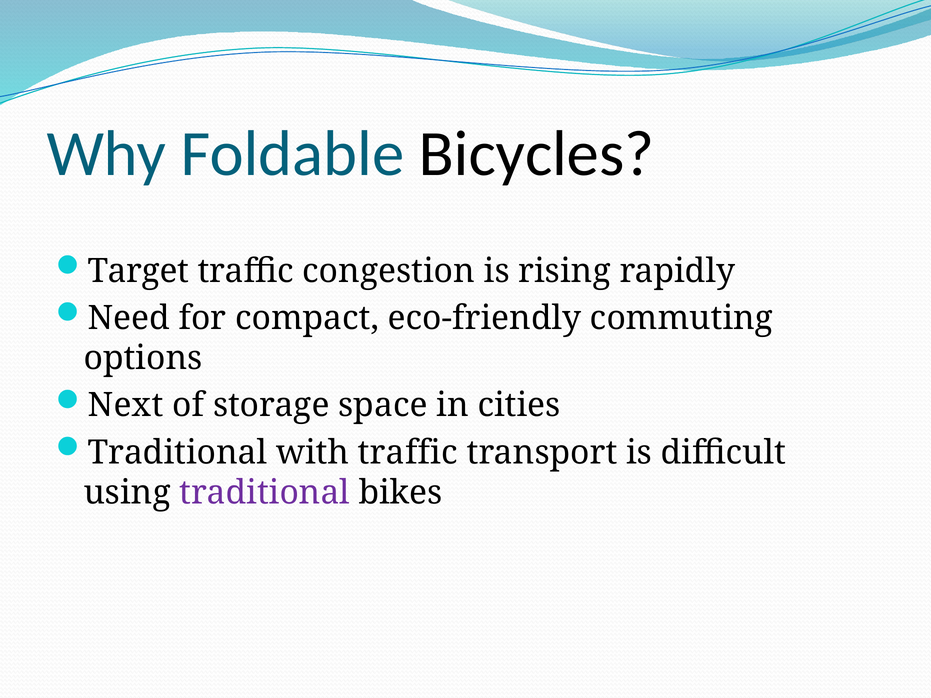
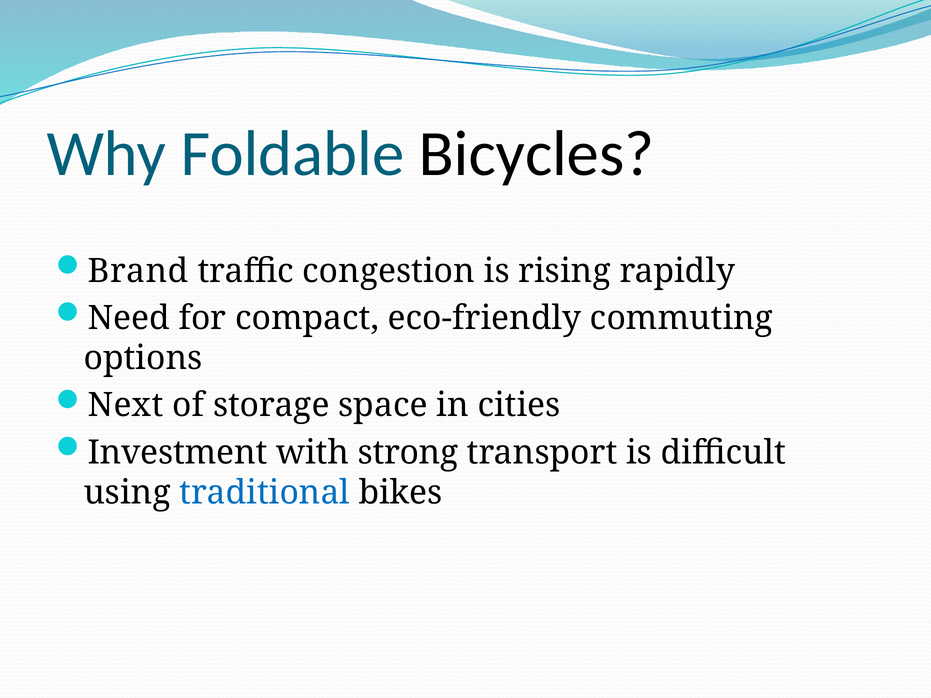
Target: Target -> Brand
Traditional at (177, 453): Traditional -> Investment
with traffic: traffic -> strong
traditional at (265, 493) colour: purple -> blue
